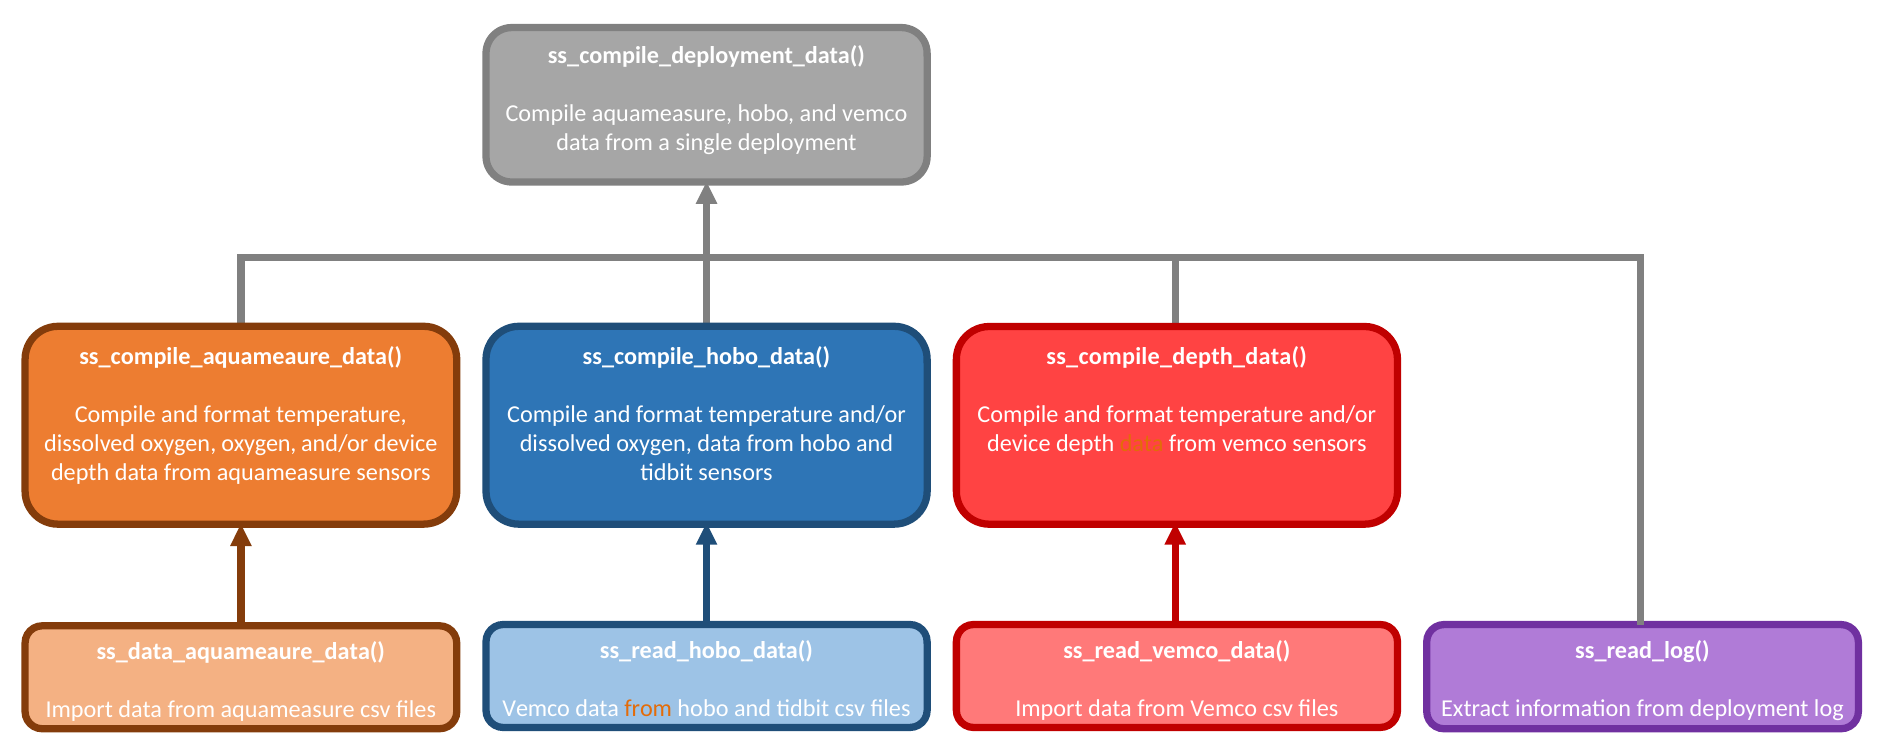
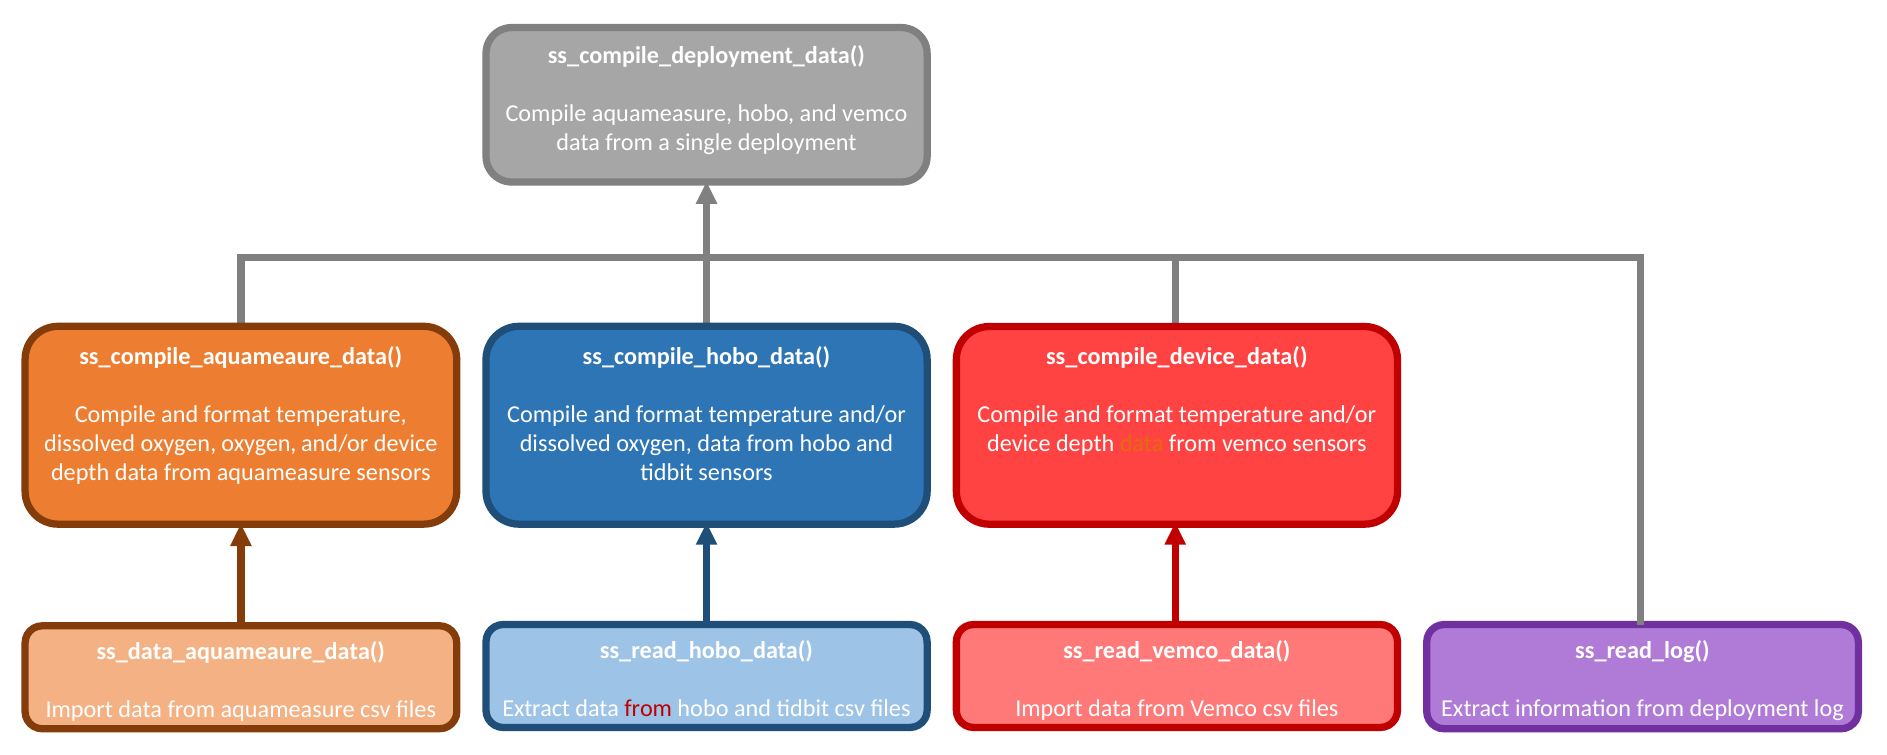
ss_compile_depth_data(: ss_compile_depth_data( -> ss_compile_device_data(
Vemco at (536, 708): Vemco -> Extract
from at (648, 708) colour: orange -> red
